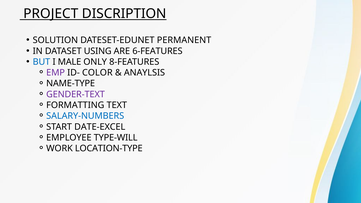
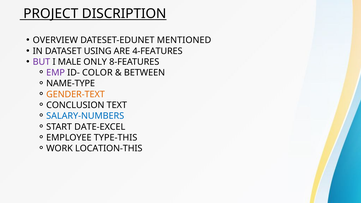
SOLUTION: SOLUTION -> OVERVIEW
PERMANENT: PERMANENT -> MENTIONED
6-FEATURES: 6-FEATURES -> 4-FEATURES
BUT colour: blue -> purple
ANAYLSIS: ANAYLSIS -> BETWEEN
GENDER-TEXT colour: purple -> orange
FORMATTING: FORMATTING -> CONCLUSION
TYPE-WILL: TYPE-WILL -> TYPE-THIS
LOCATION-TYPE: LOCATION-TYPE -> LOCATION-THIS
